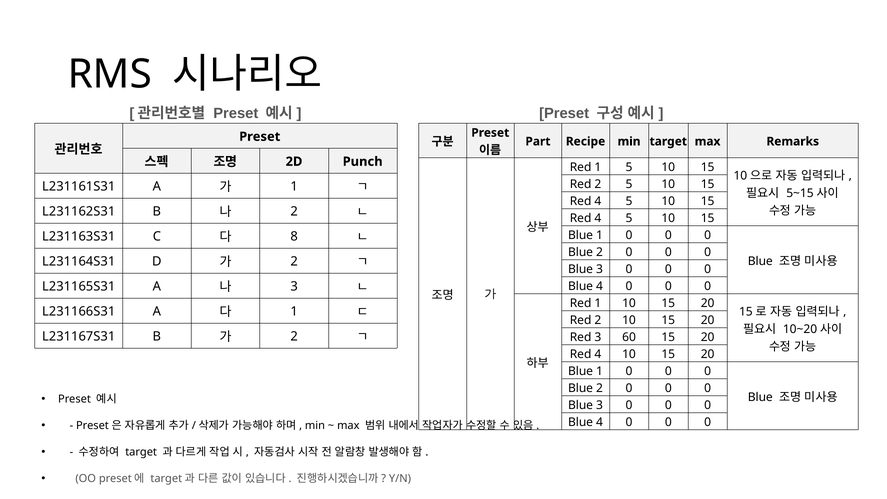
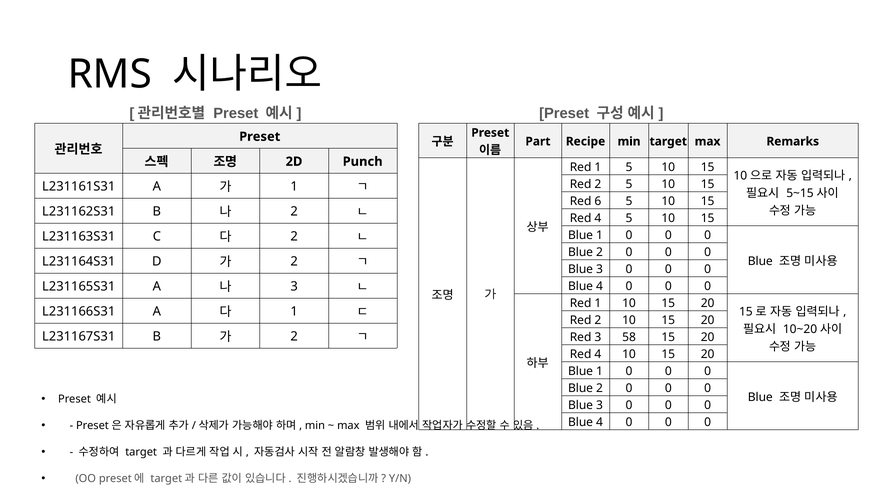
4 at (598, 201): 4 -> 6
8 at (294, 237): 8 -> 2
60: 60 -> 58
